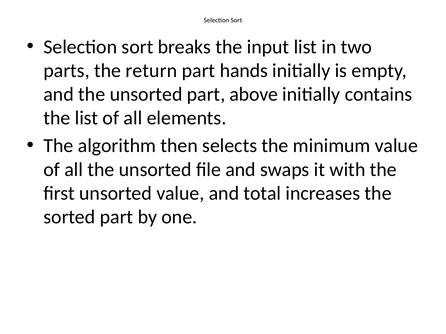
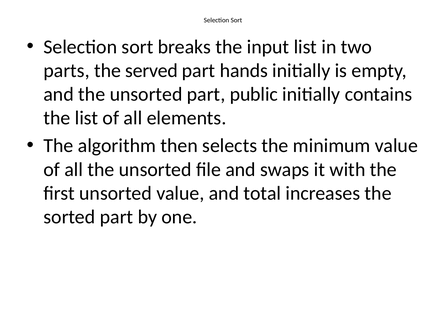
return: return -> served
above: above -> public
